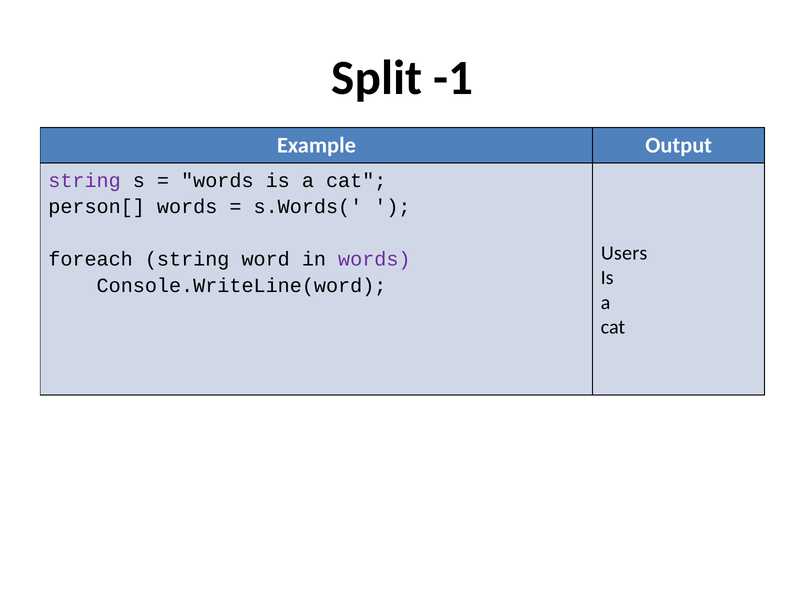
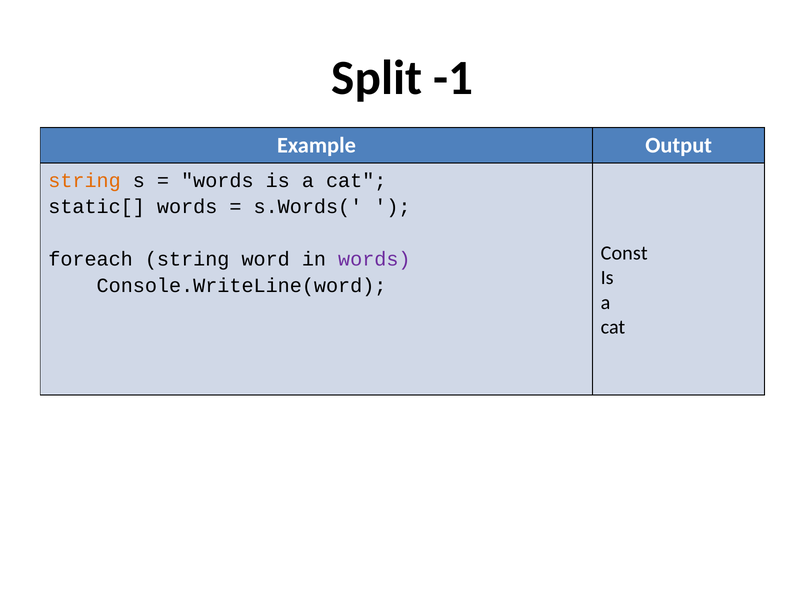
string at (85, 180) colour: purple -> orange
person[: person[ -> static[
Users: Users -> Const
